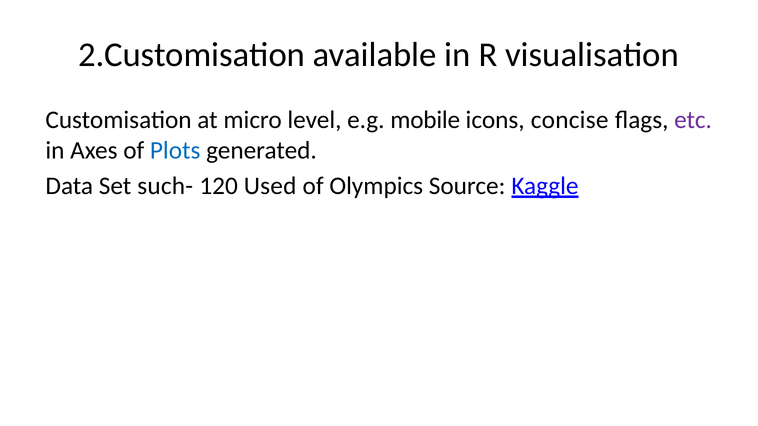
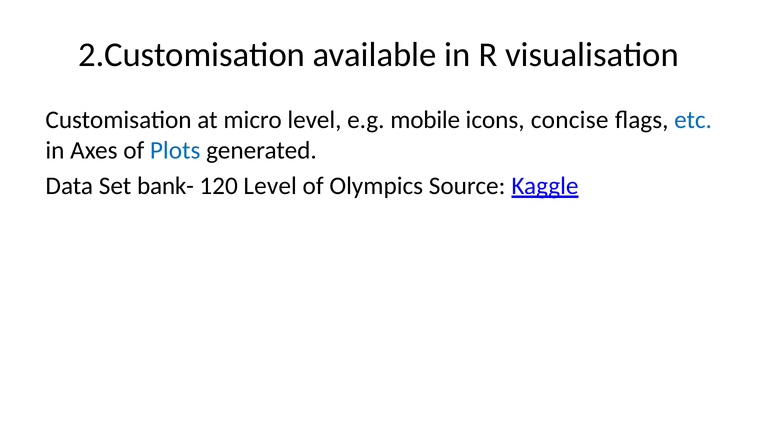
etc colour: purple -> blue
such-: such- -> bank-
120 Used: Used -> Level
